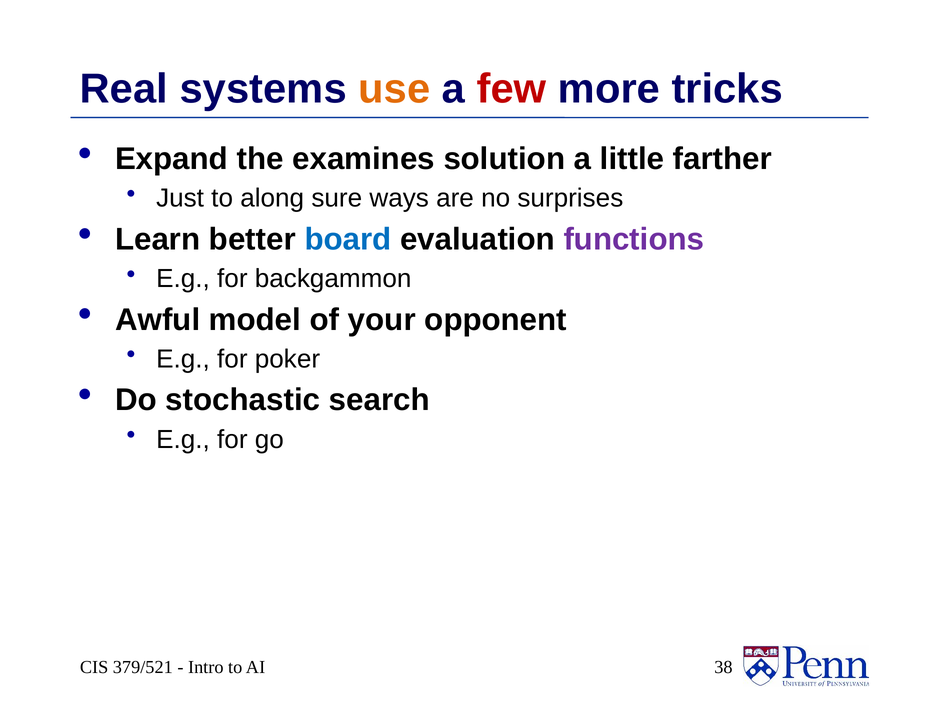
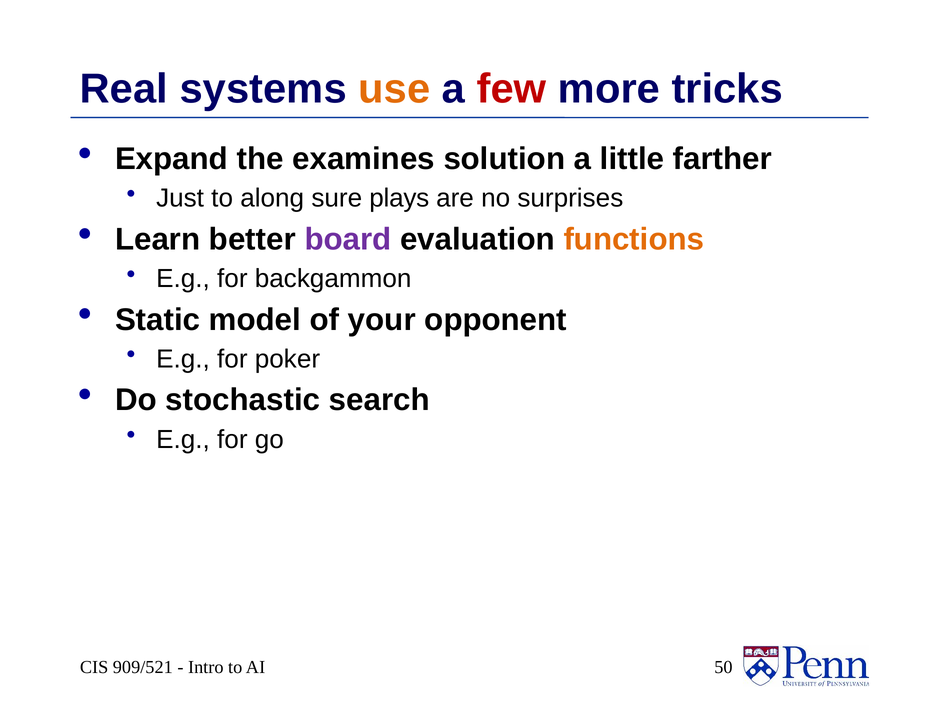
ways: ways -> plays
board colour: blue -> purple
functions colour: purple -> orange
Awful: Awful -> Static
379/521: 379/521 -> 909/521
38: 38 -> 50
